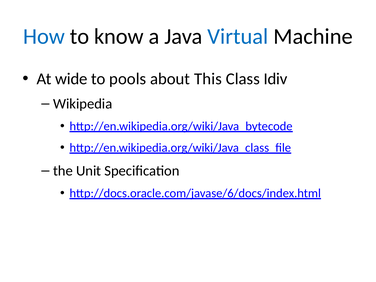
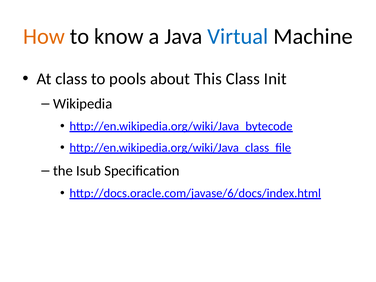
How colour: blue -> orange
At wide: wide -> class
Idiv: Idiv -> Init
Unit: Unit -> Isub
